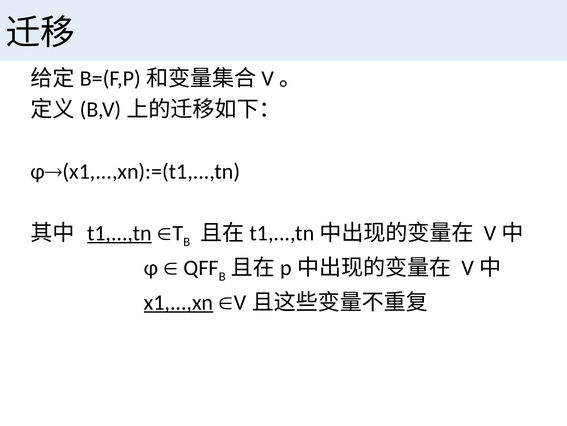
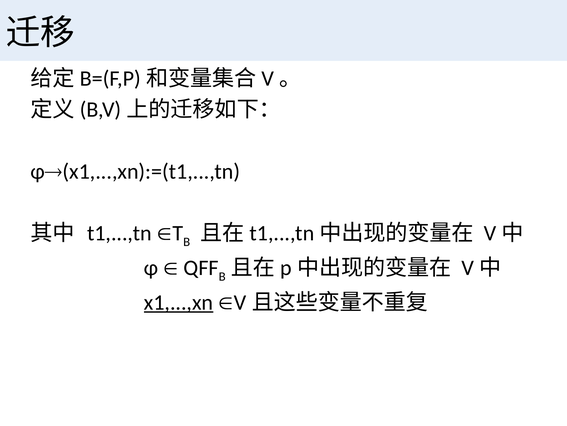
t1,...,tn underline: present -> none
